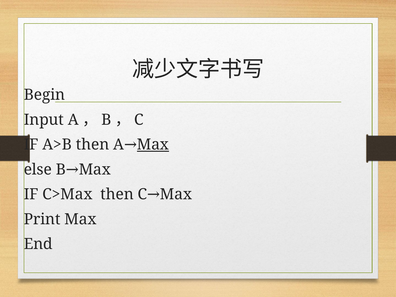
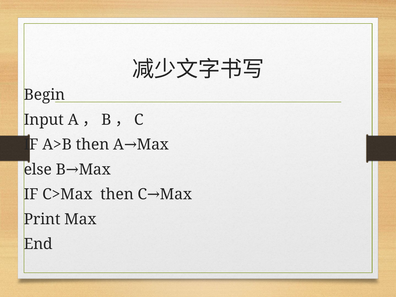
Max at (153, 145) underline: present -> none
